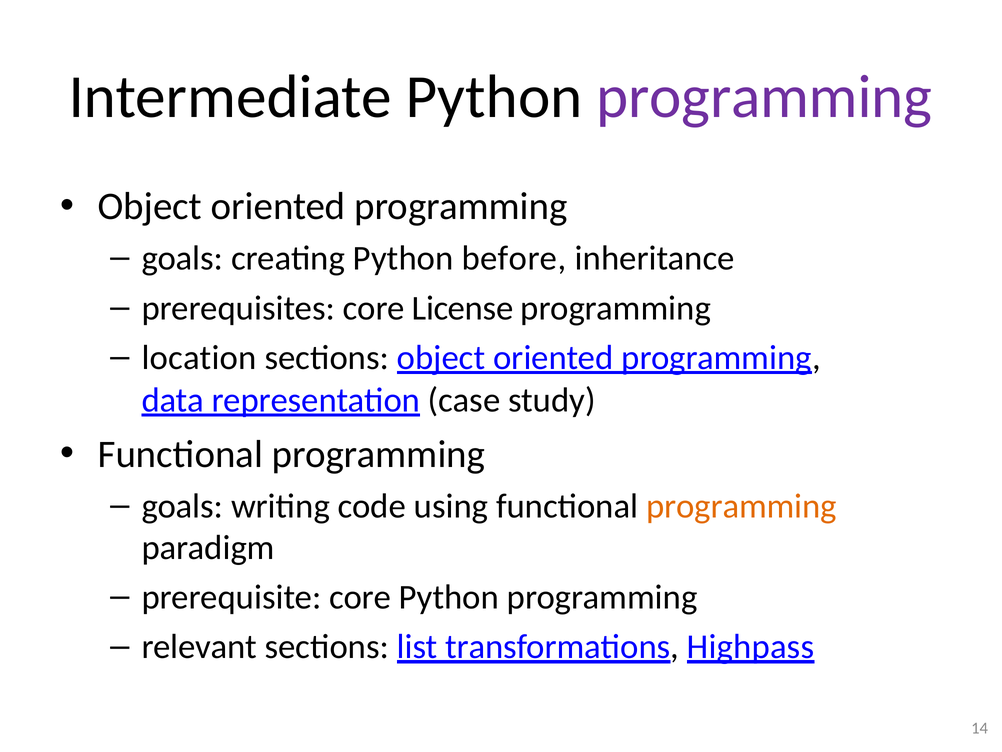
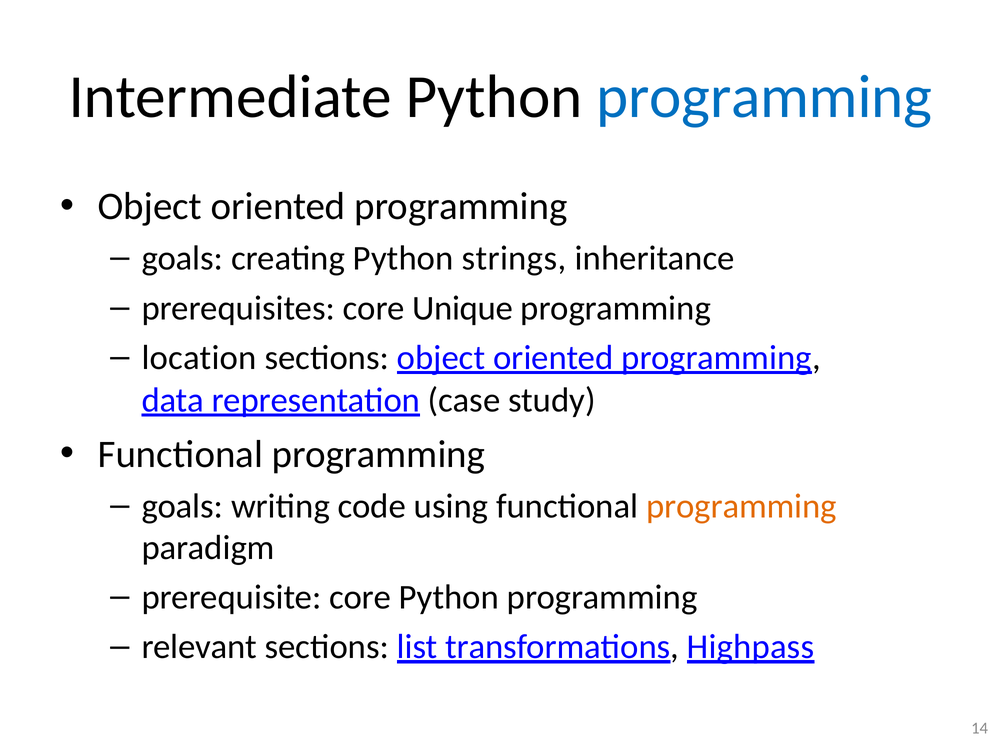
programming at (764, 97) colour: purple -> blue
before: before -> strings
License: License -> Unique
